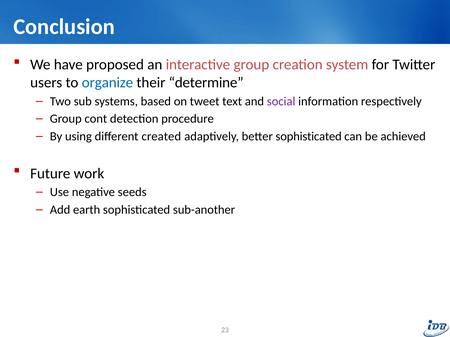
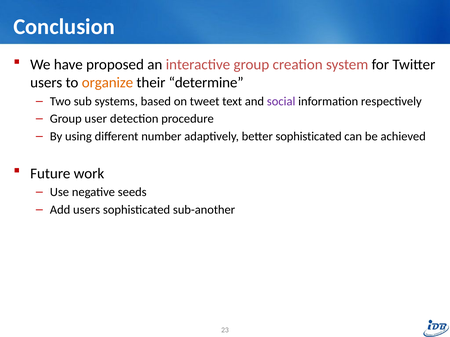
organize colour: blue -> orange
cont: cont -> user
created: created -> number
Add earth: earth -> users
